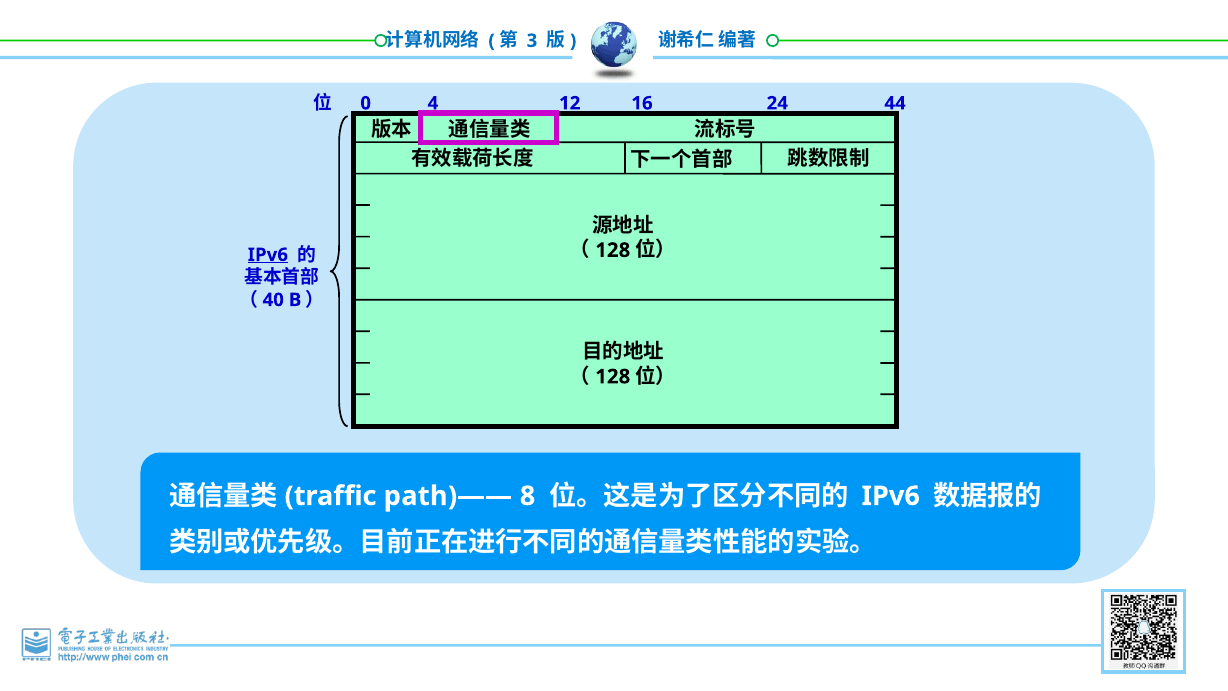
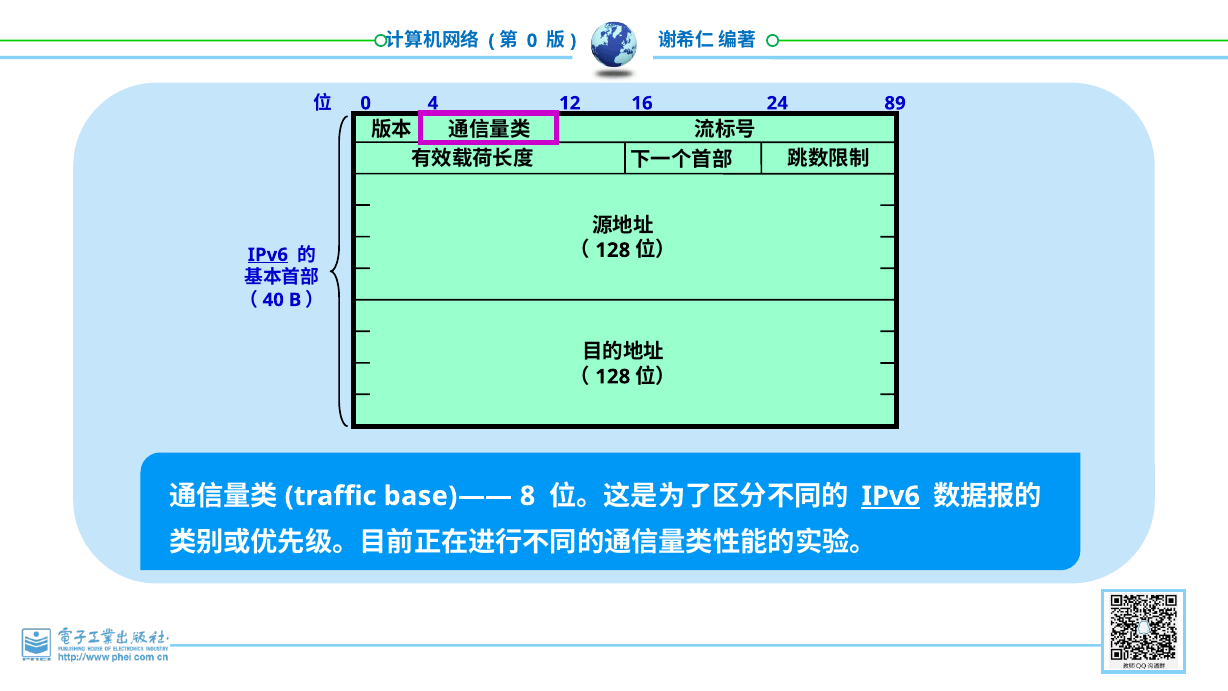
3 at (532, 41): 3 -> 0
44: 44 -> 89
path)——: path)—— -> base)——
IPv6 at (891, 496) underline: none -> present
